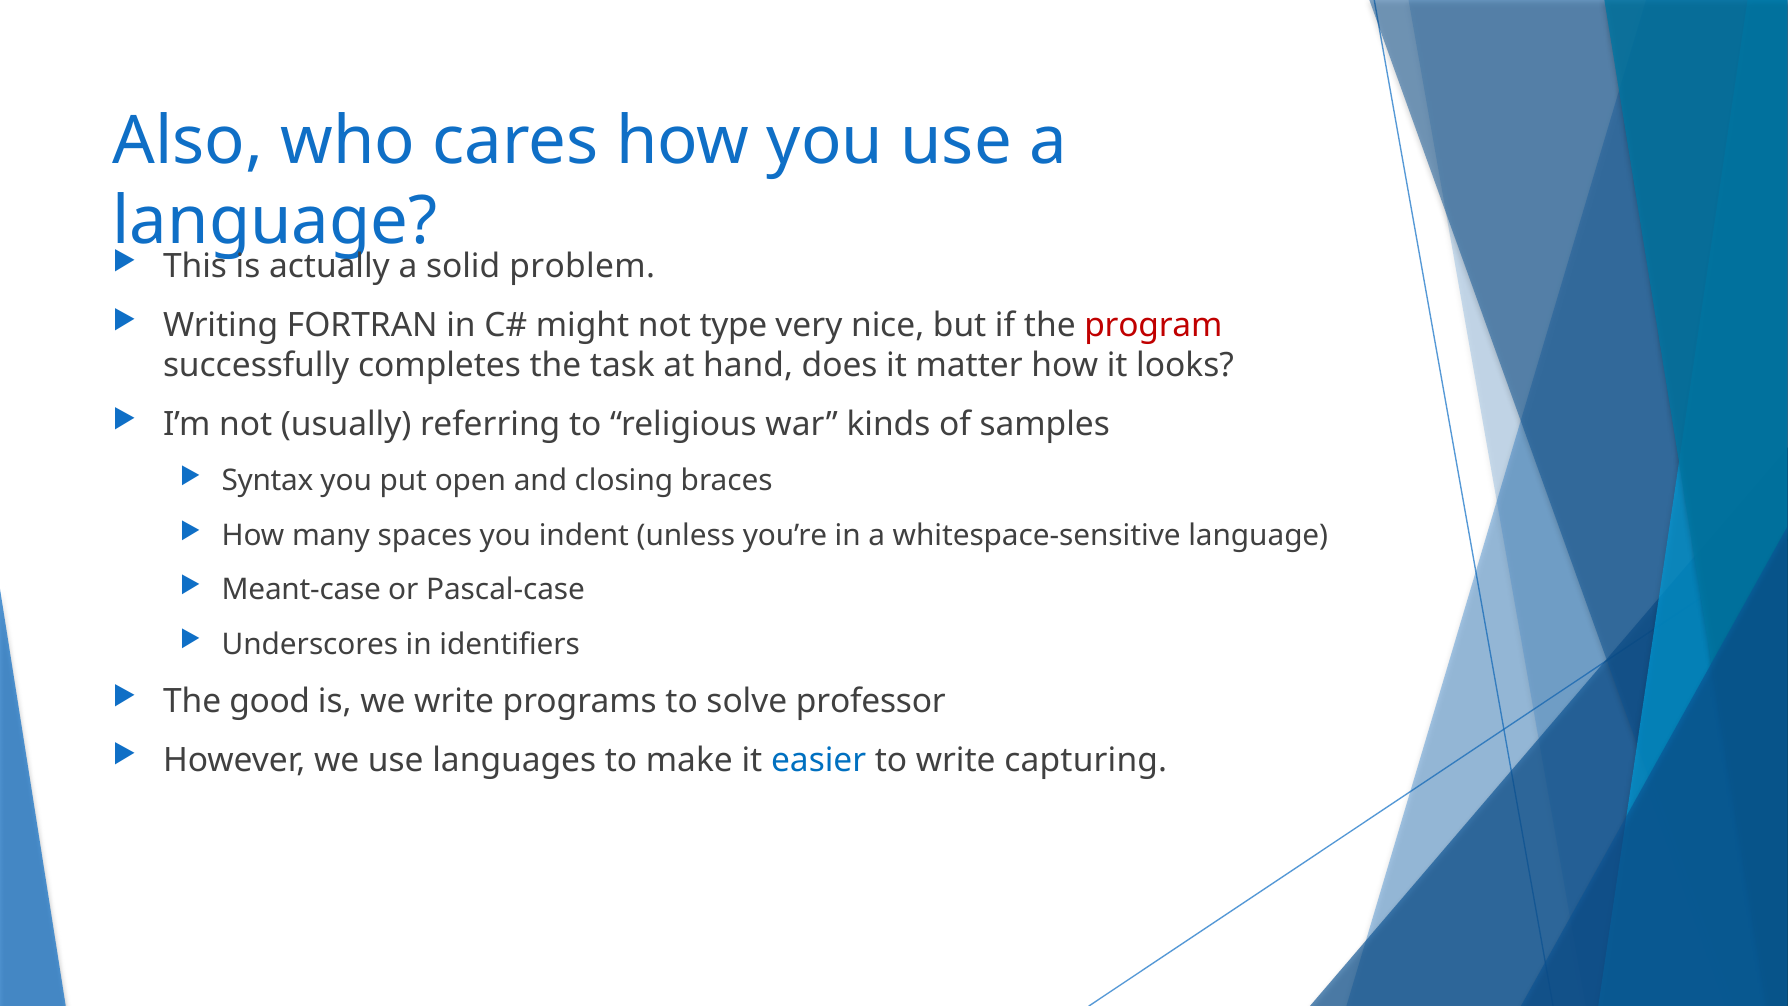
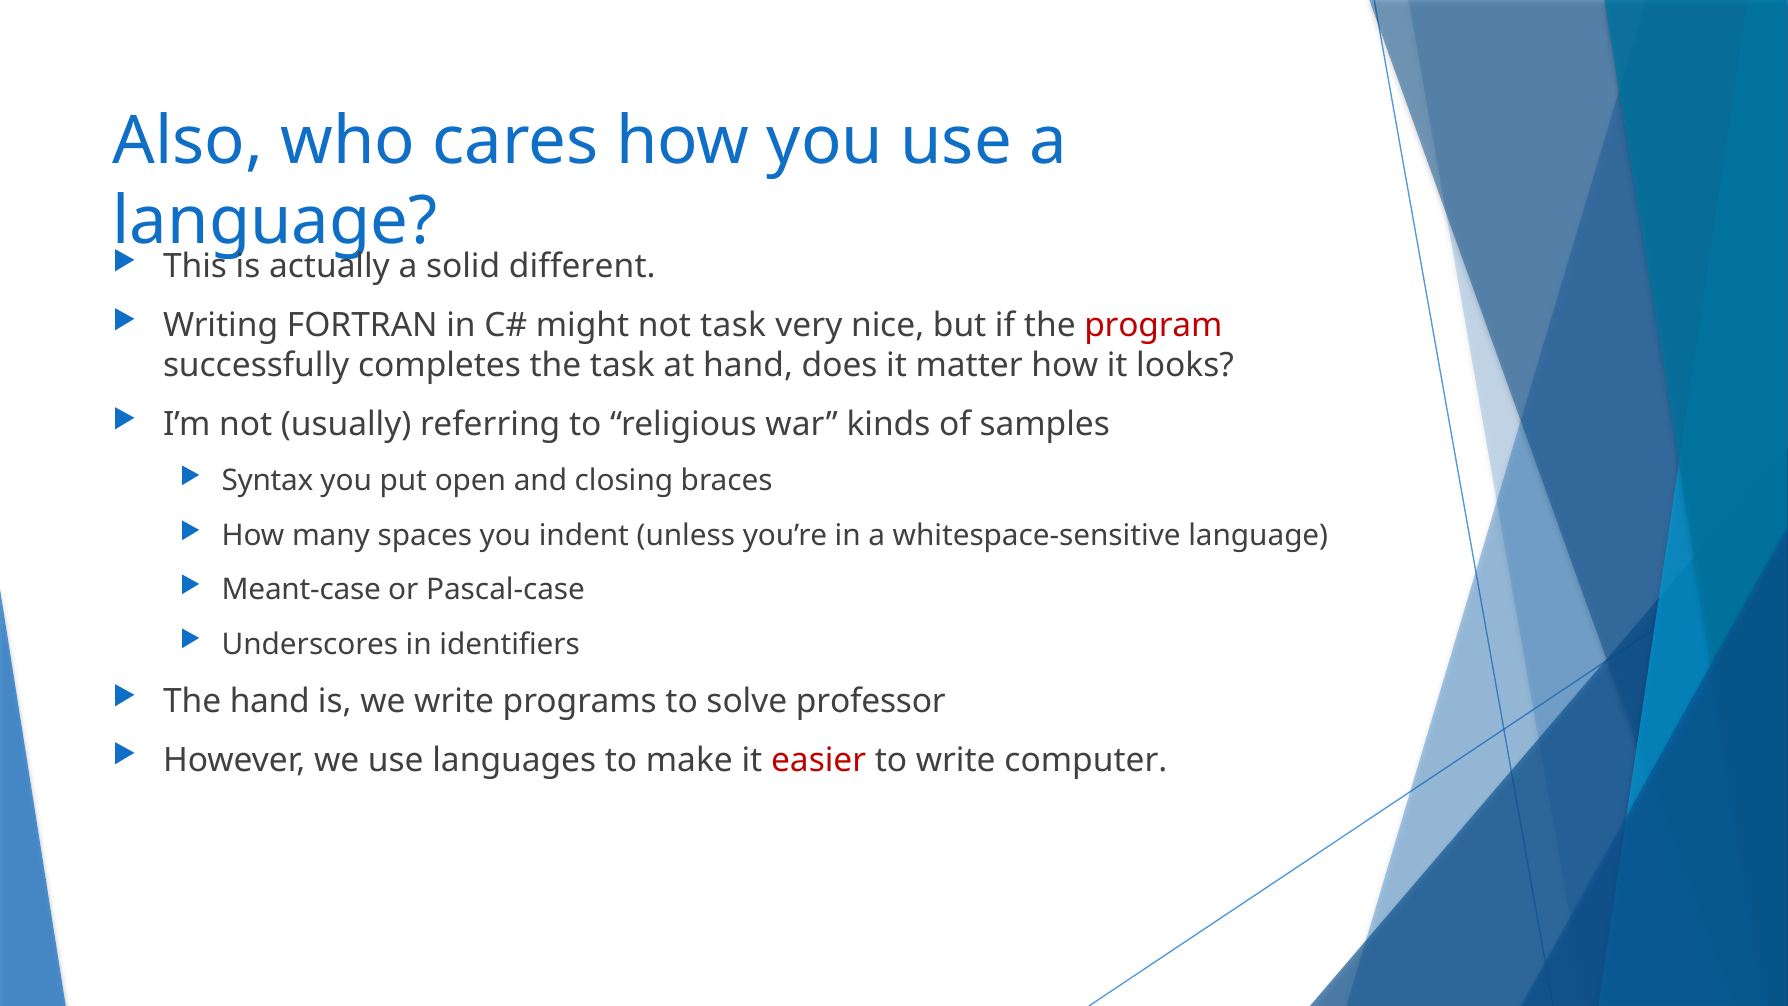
problem: problem -> different
not type: type -> task
The good: good -> hand
easier colour: blue -> red
capturing: capturing -> computer
